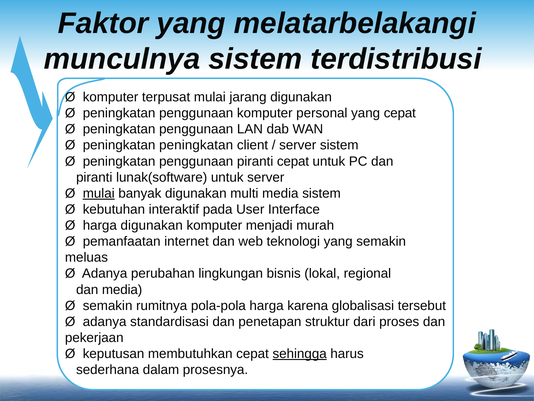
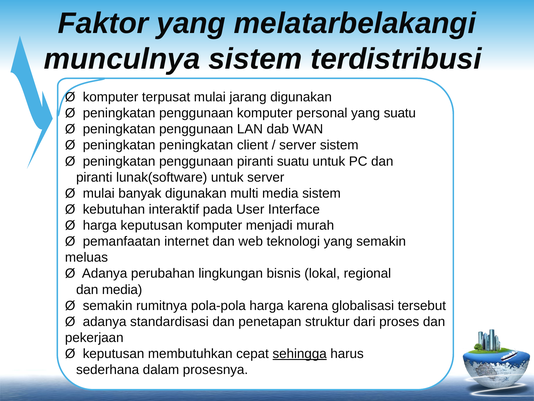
yang cepat: cepat -> suatu
piranti cepat: cepat -> suatu
mulai at (99, 193) underline: present -> none
harga digunakan: digunakan -> keputusan
